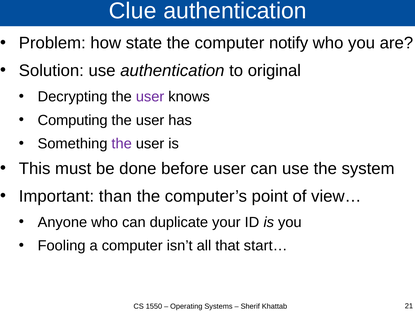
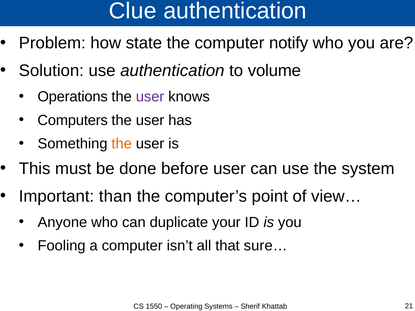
original: original -> volume
Decrypting: Decrypting -> Operations
Computing: Computing -> Computers
the at (122, 144) colour: purple -> orange
start…: start… -> sure…
